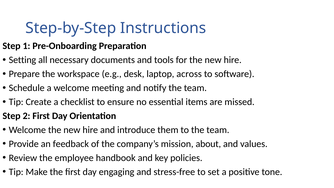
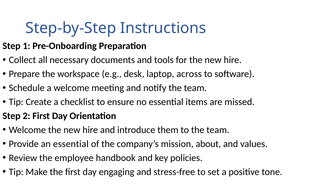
Setting: Setting -> Collect
an feedback: feedback -> essential
